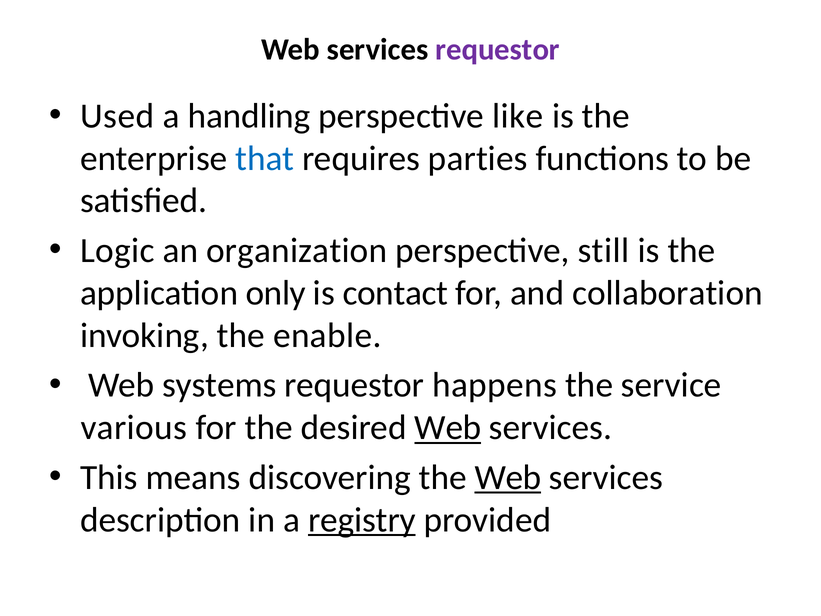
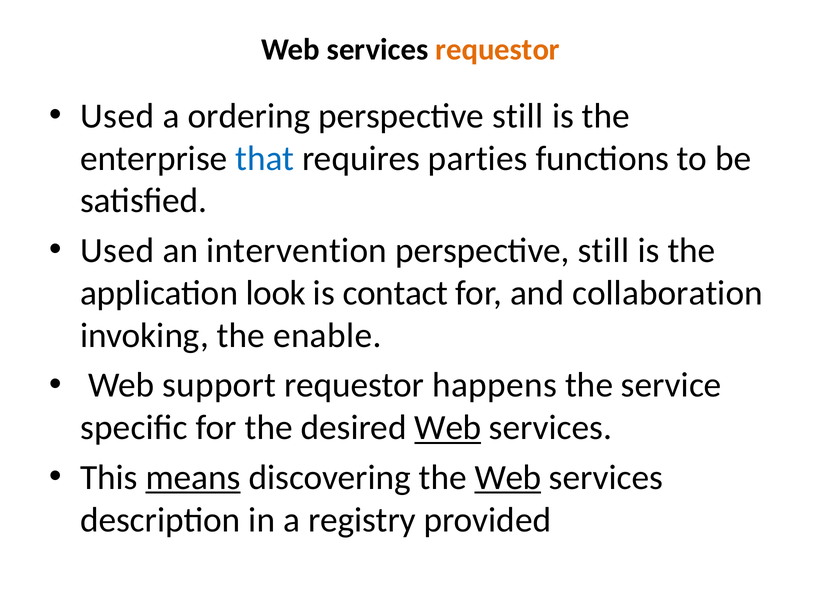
requestor at (498, 49) colour: purple -> orange
handling: handling -> ordering
like at (518, 116): like -> still
Logic at (117, 250): Logic -> Used
organization: organization -> intervention
only: only -> look
systems: systems -> support
various: various -> speciﬁc
means underline: none -> present
registry underline: present -> none
